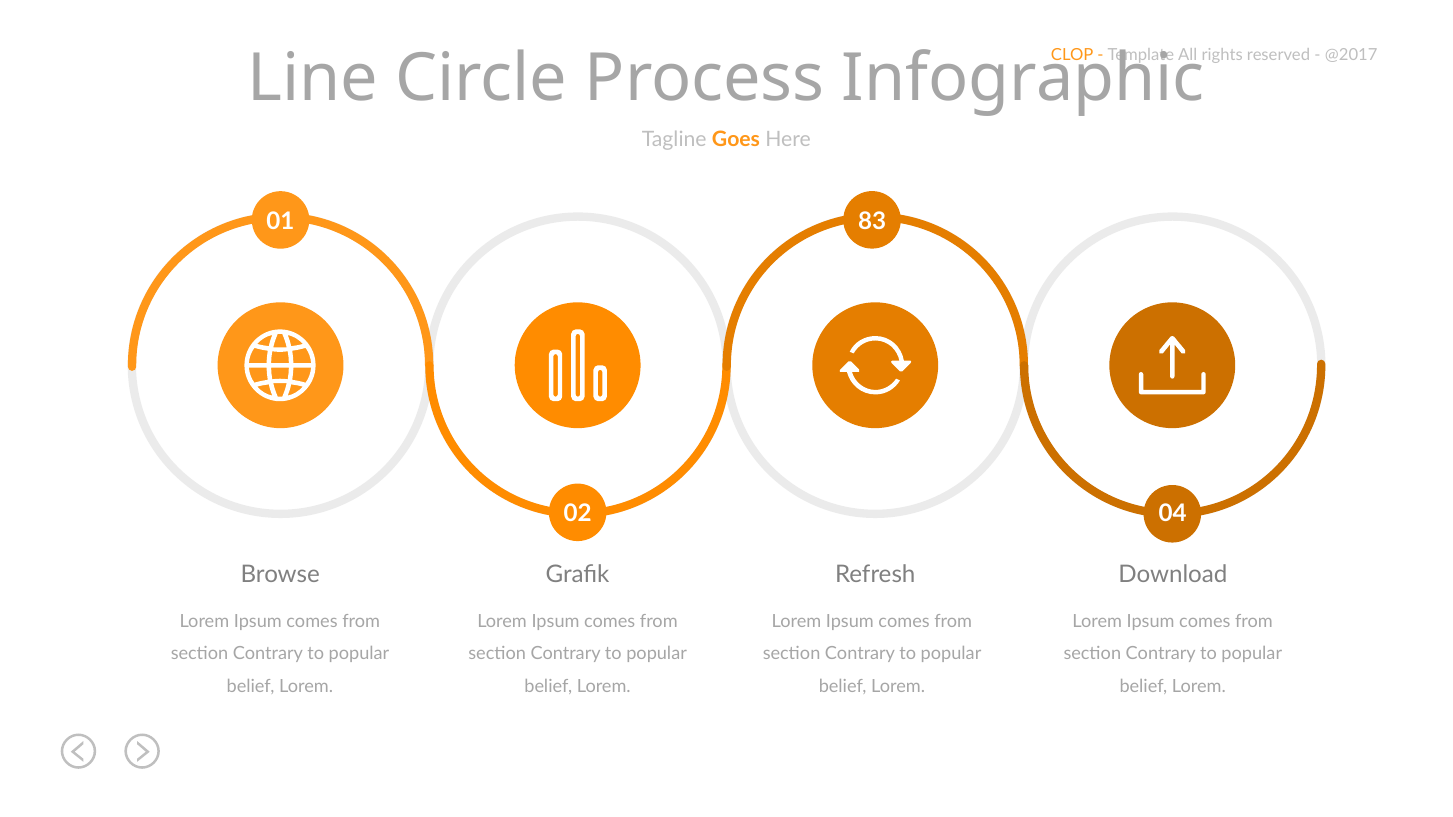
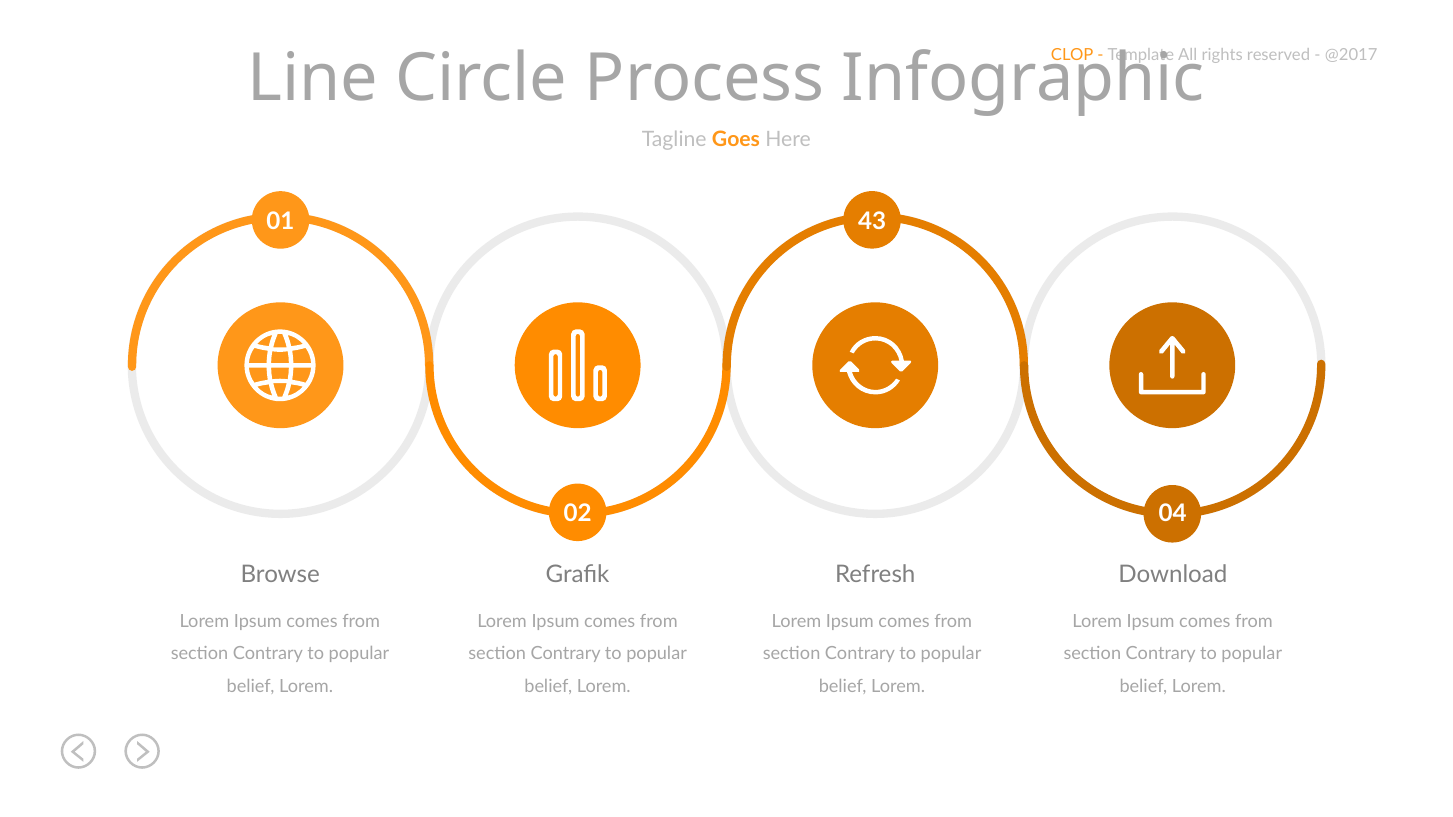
83: 83 -> 43
